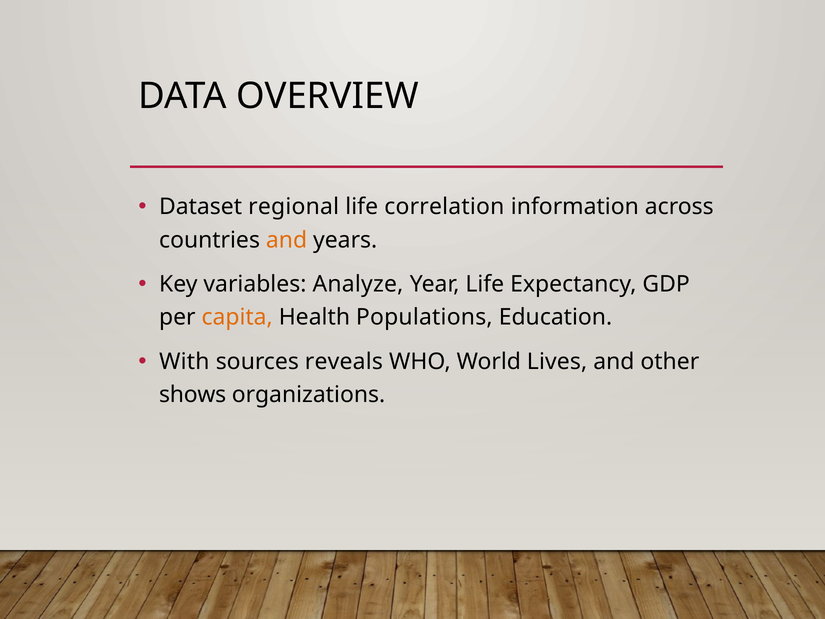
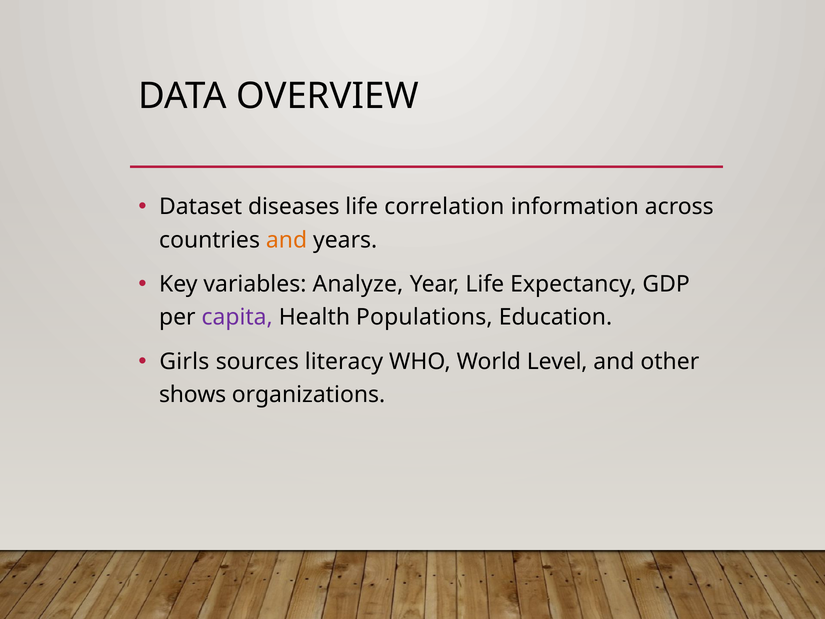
regional: regional -> diseases
capita colour: orange -> purple
With: With -> Girls
reveals: reveals -> literacy
Lives: Lives -> Level
